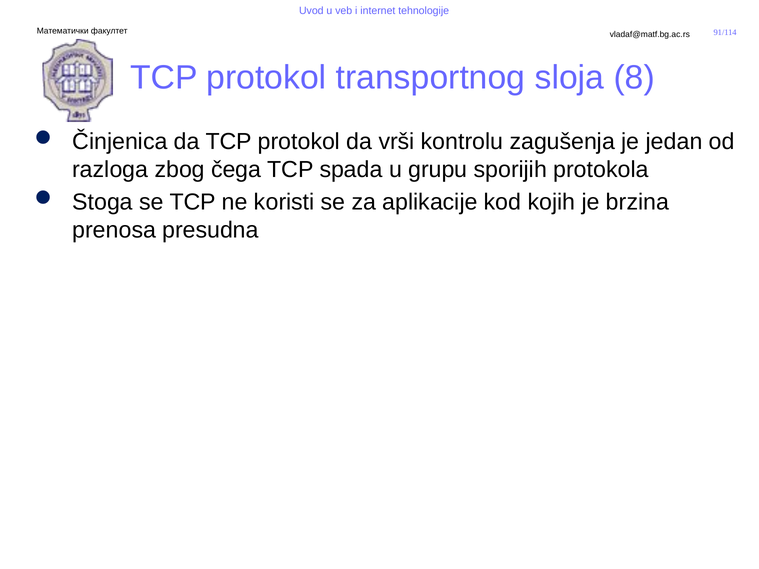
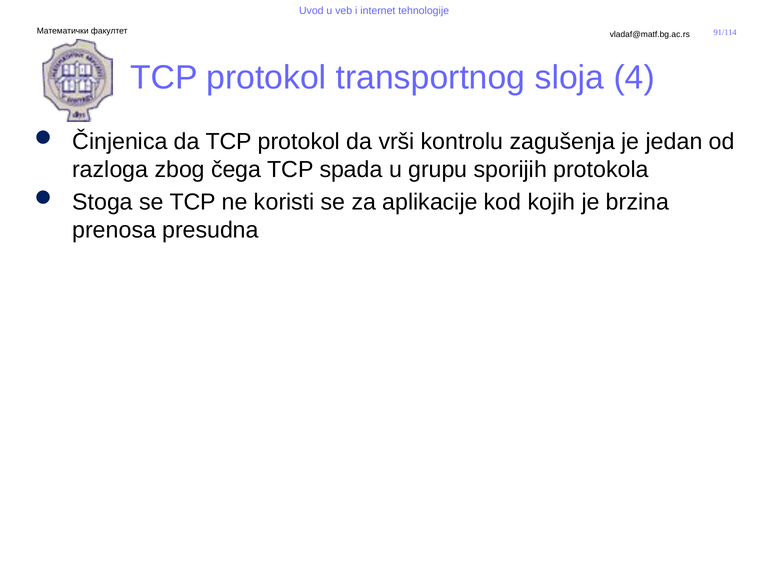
8: 8 -> 4
